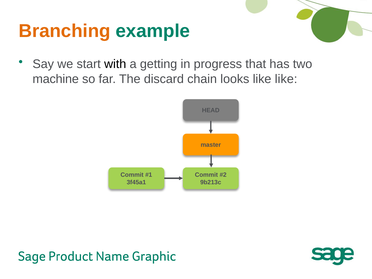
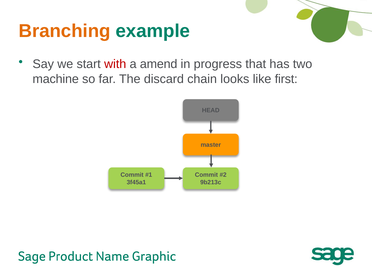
with colour: black -> red
getting: getting -> amend
like like: like -> first
